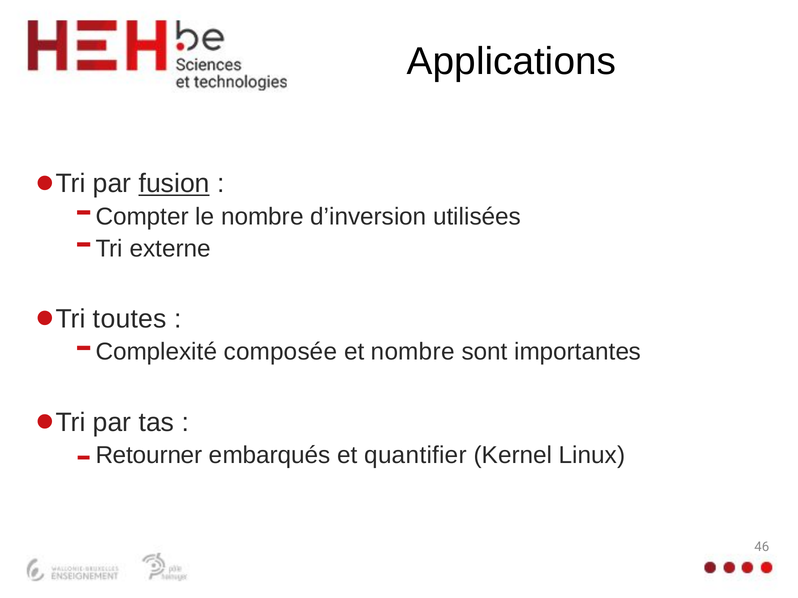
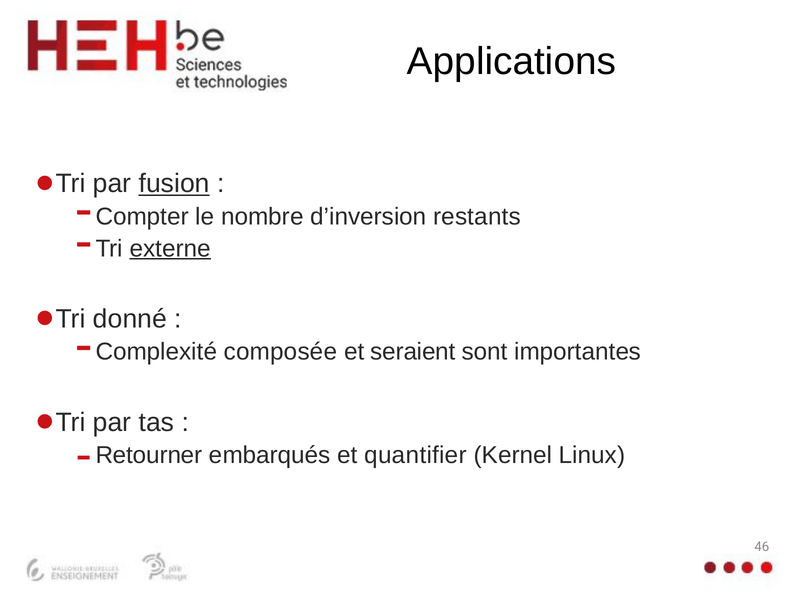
utilisées: utilisées -> restants
externe underline: none -> present
toutes: toutes -> donné
et nombre: nombre -> seraient
